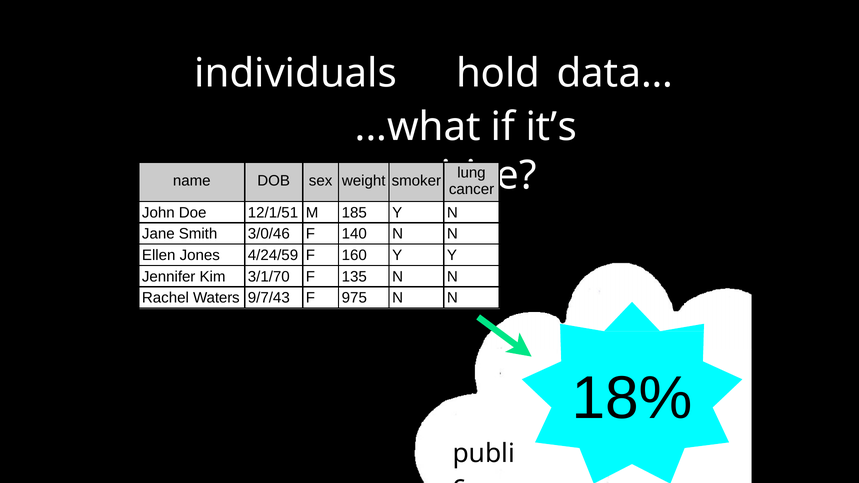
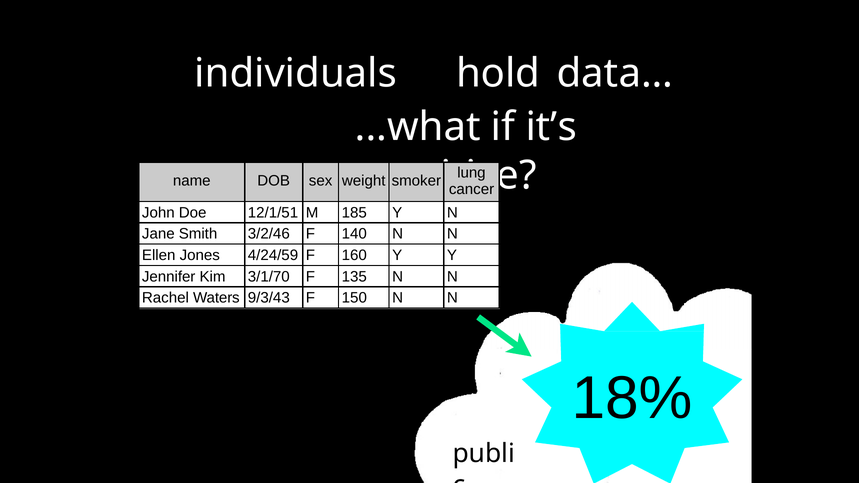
3/0/46: 3/0/46 -> 3/2/46
9/7/43: 9/7/43 -> 9/3/43
975: 975 -> 150
